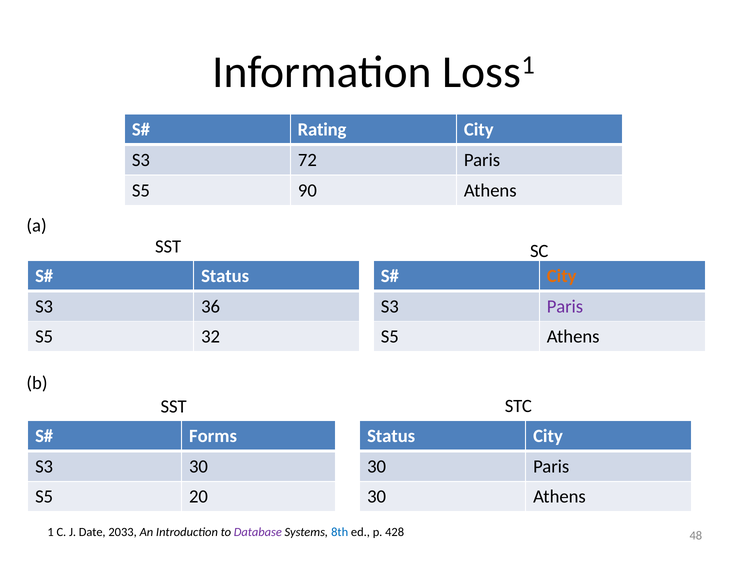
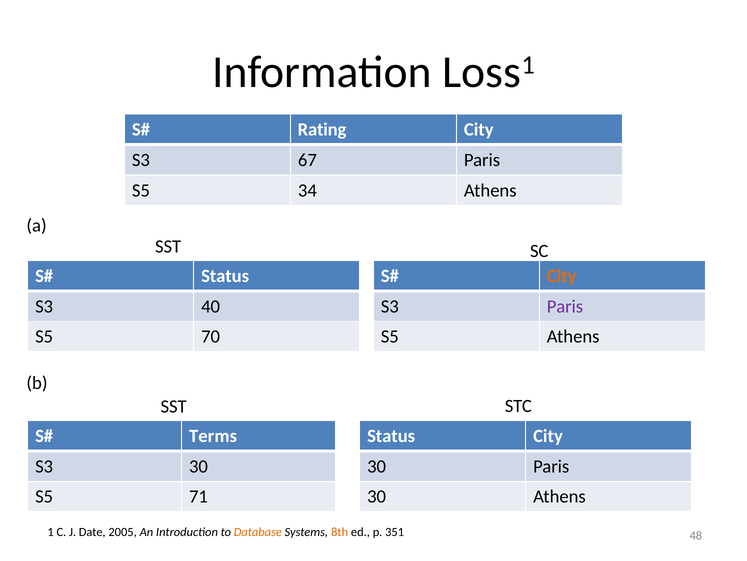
72: 72 -> 67
90: 90 -> 34
36: 36 -> 40
32: 32 -> 70
Forms: Forms -> Terms
20: 20 -> 71
2033: 2033 -> 2005
Database colour: purple -> orange
8th colour: blue -> orange
428: 428 -> 351
